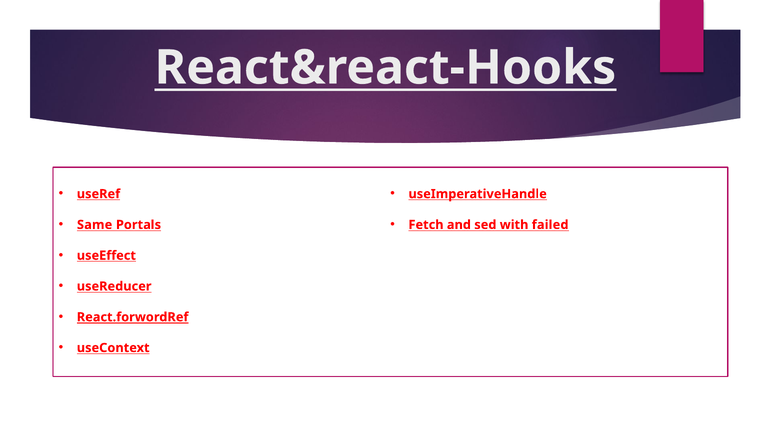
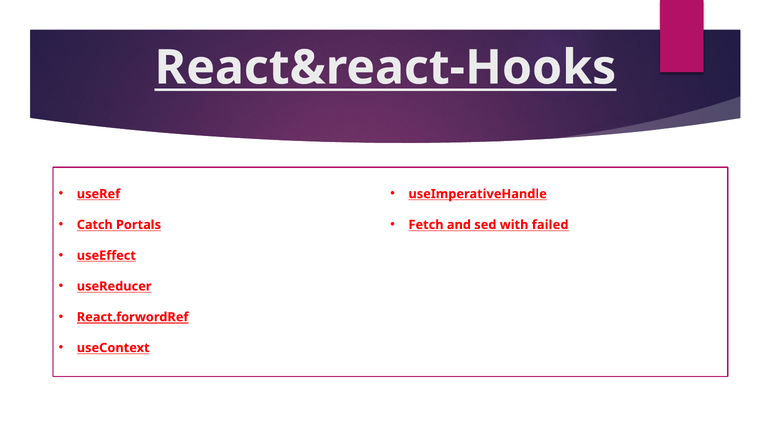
Same: Same -> Catch
